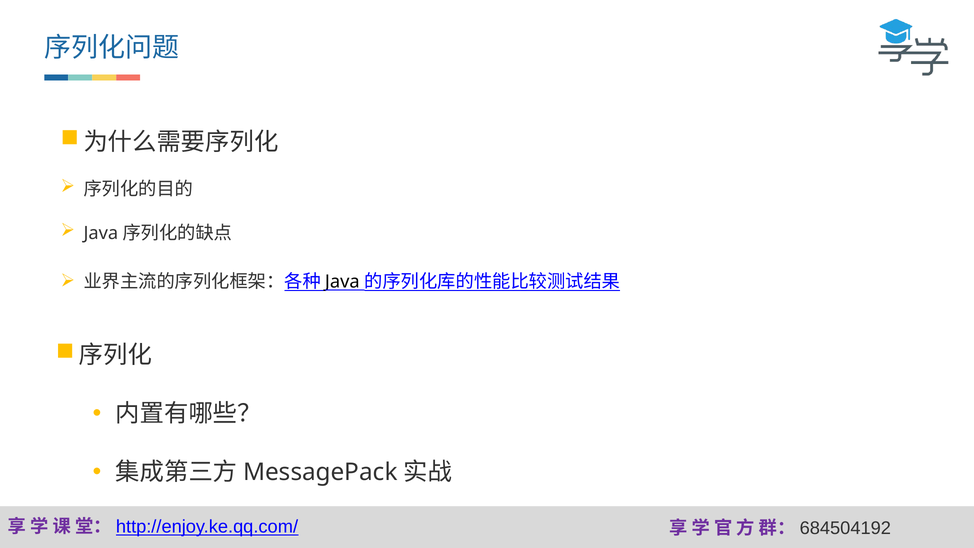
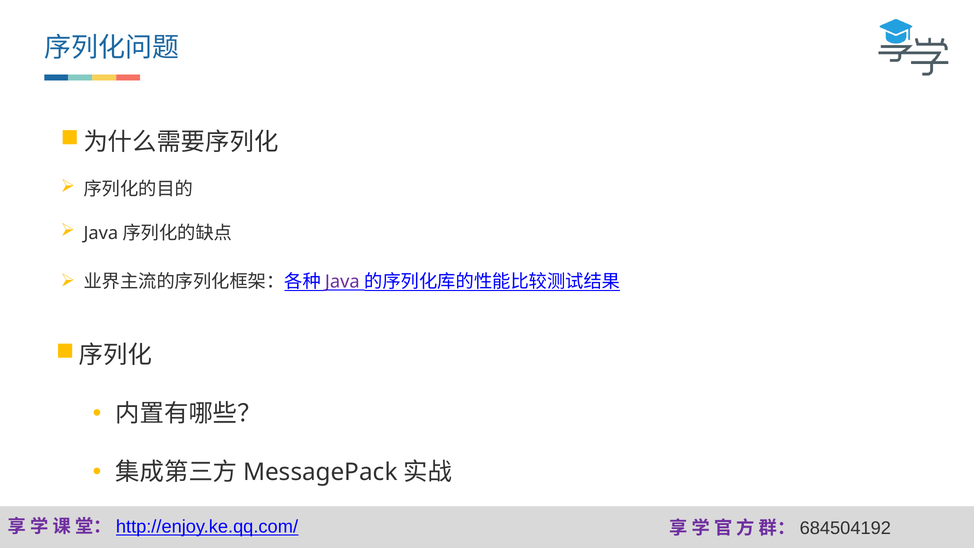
Java colour: black -> purple
